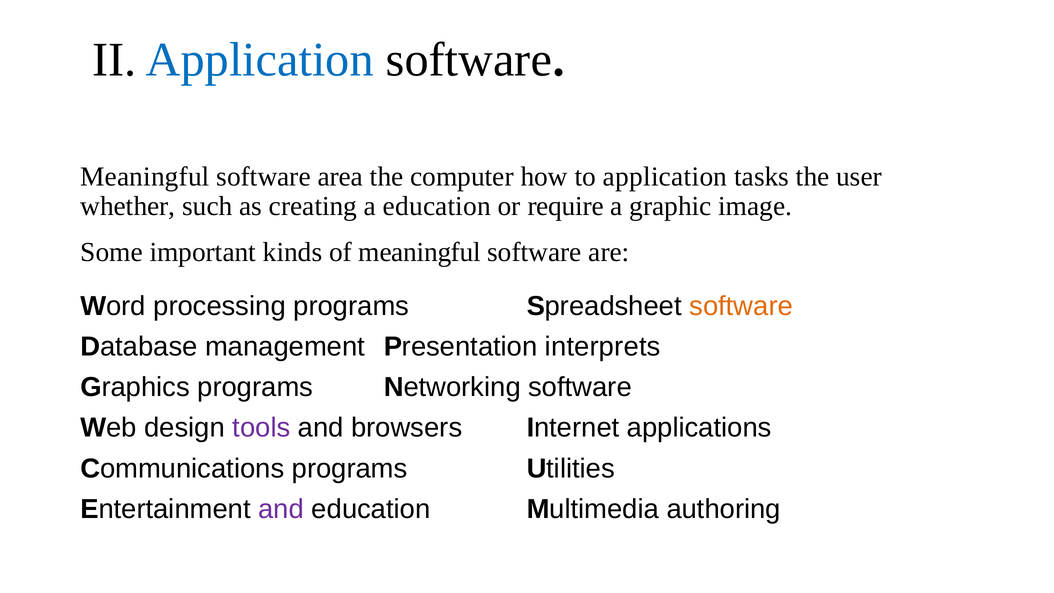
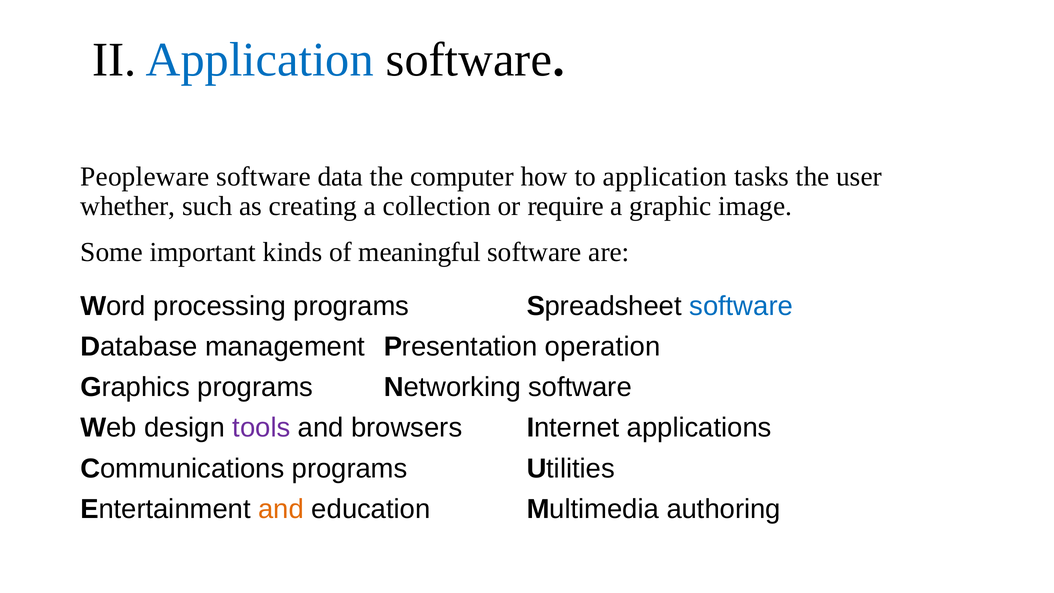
Meaningful at (145, 176): Meaningful -> Peopleware
area: area -> data
a education: education -> collection
software at (741, 306) colour: orange -> blue
interprets: interprets -> operation
and at (281, 509) colour: purple -> orange
